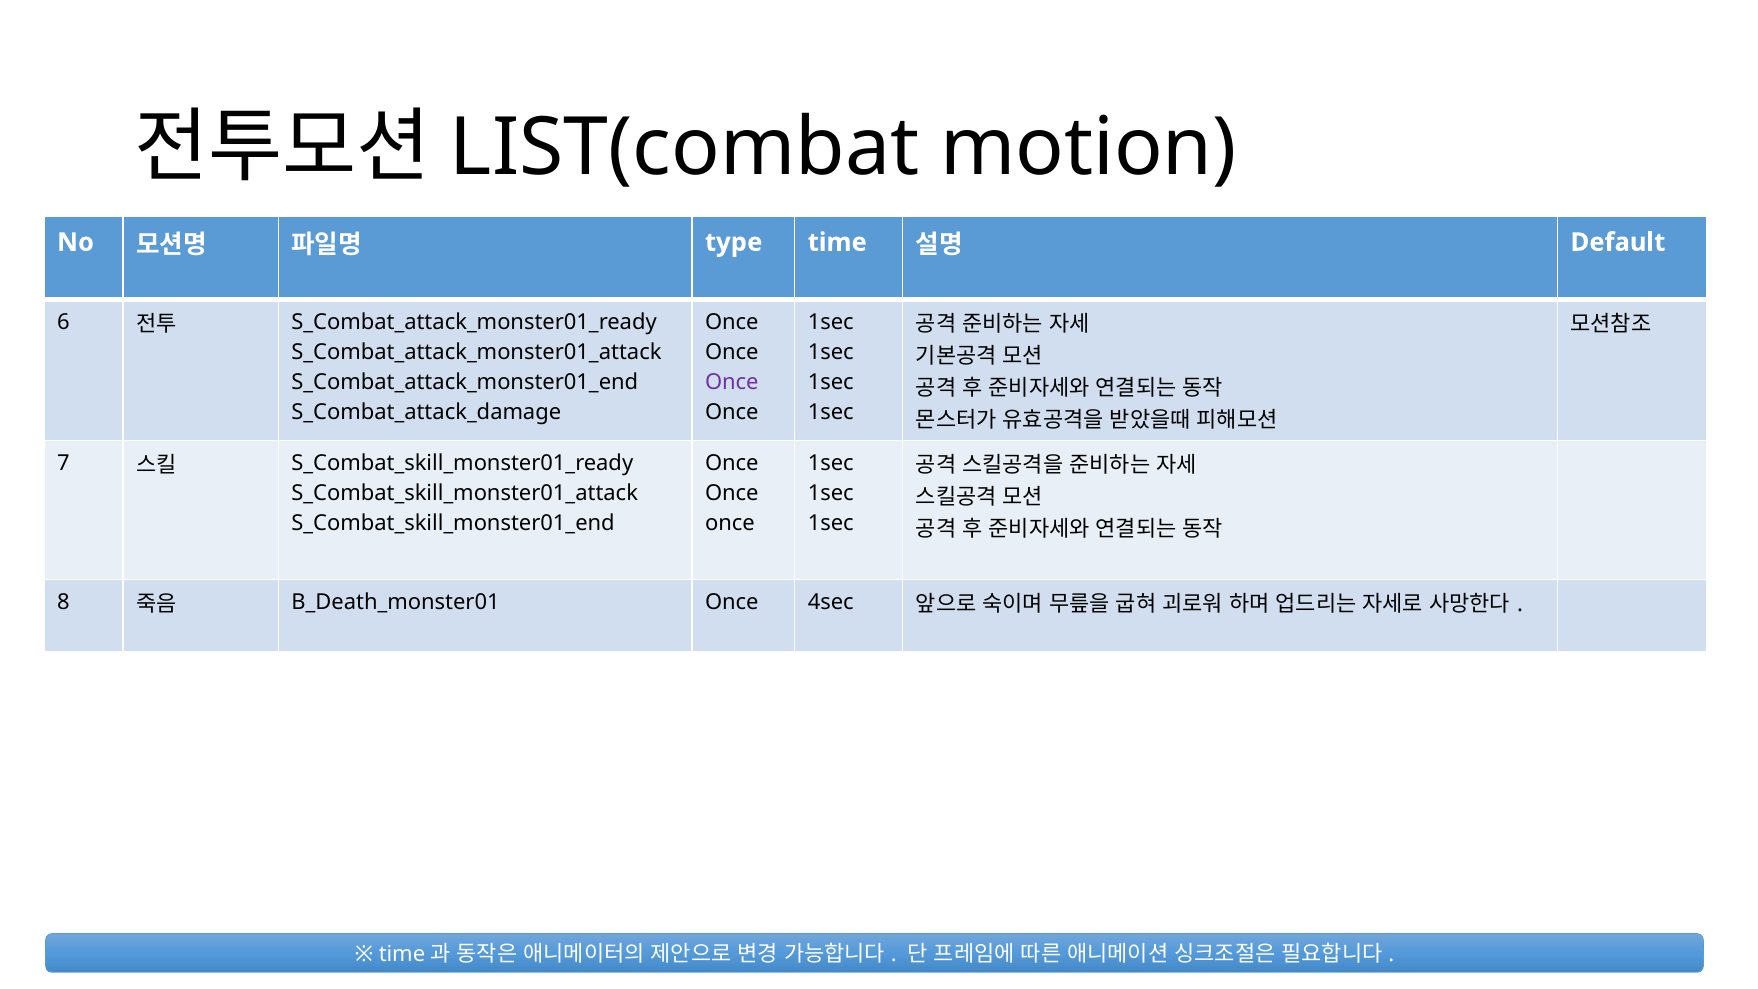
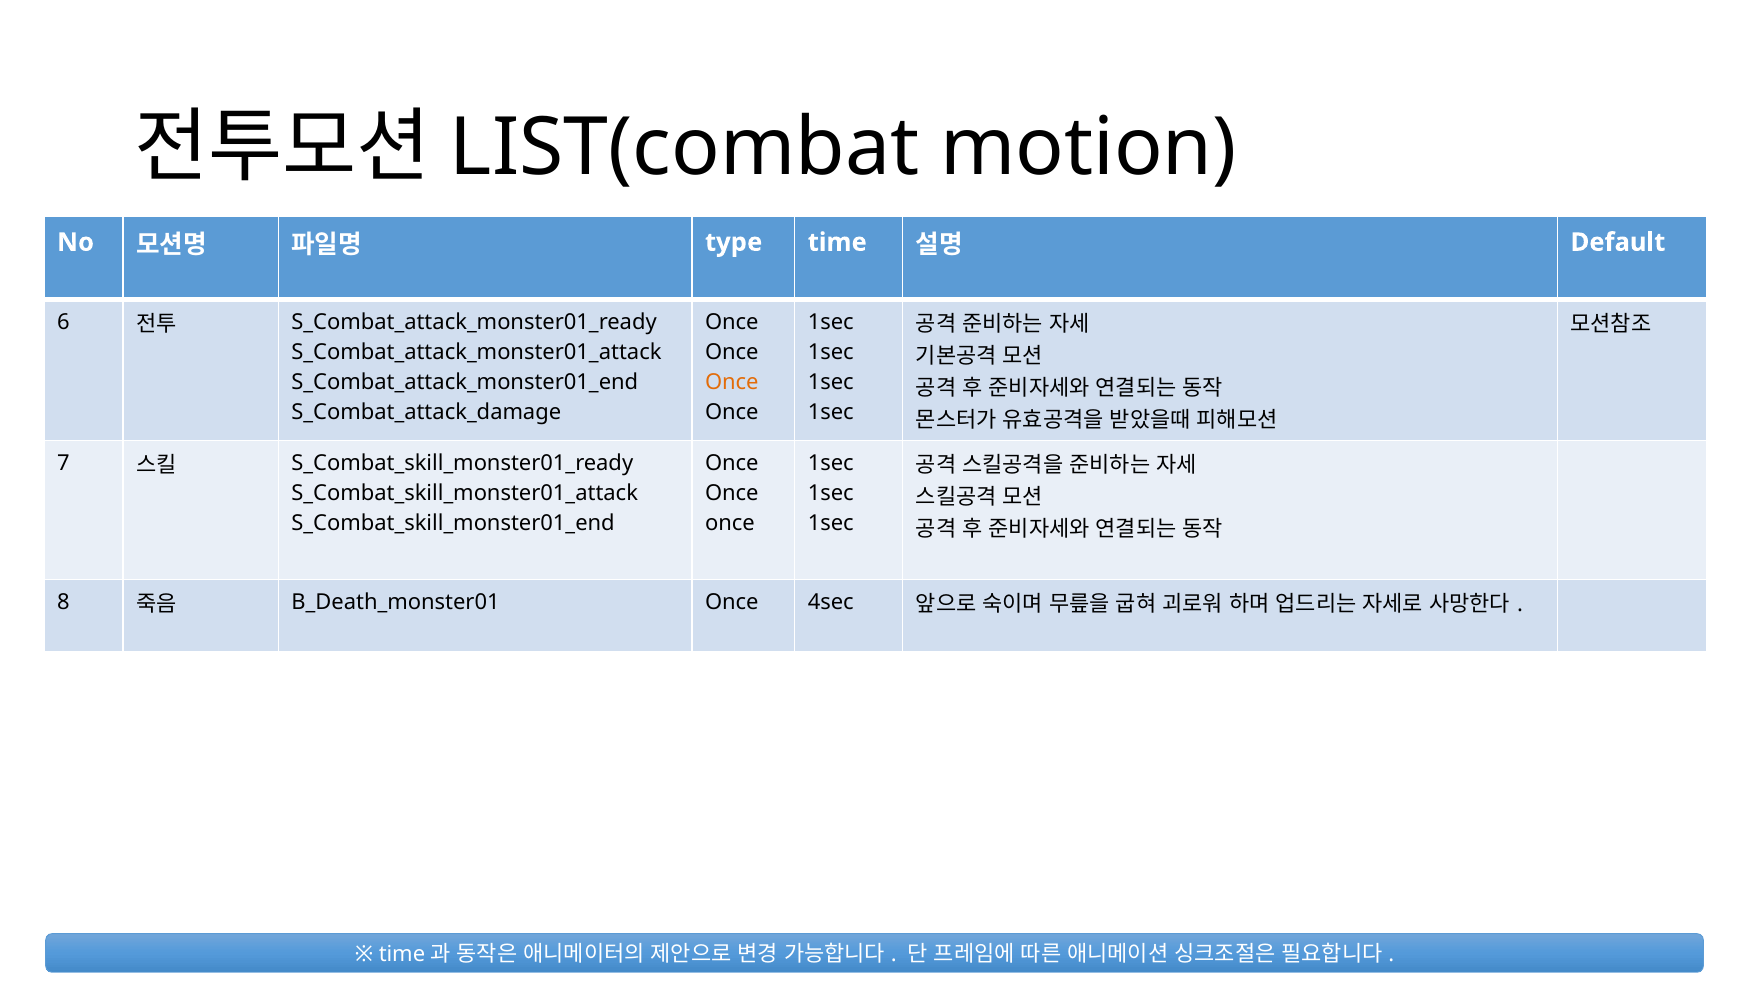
Once at (732, 382) colour: purple -> orange
